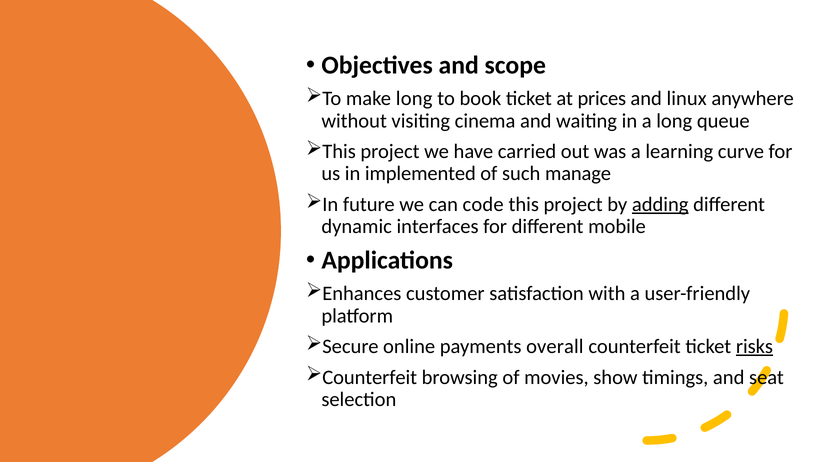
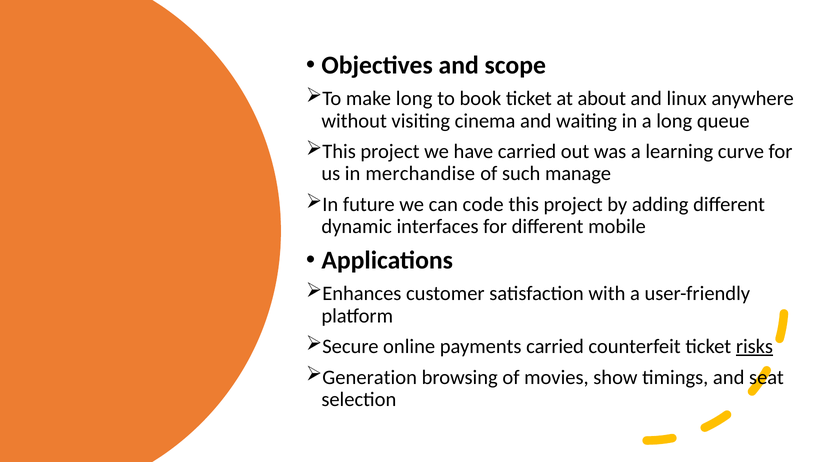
prices: prices -> about
implemented: implemented -> merchandise
adding underline: present -> none
payments overall: overall -> carried
Counterfeit at (370, 378): Counterfeit -> Generation
